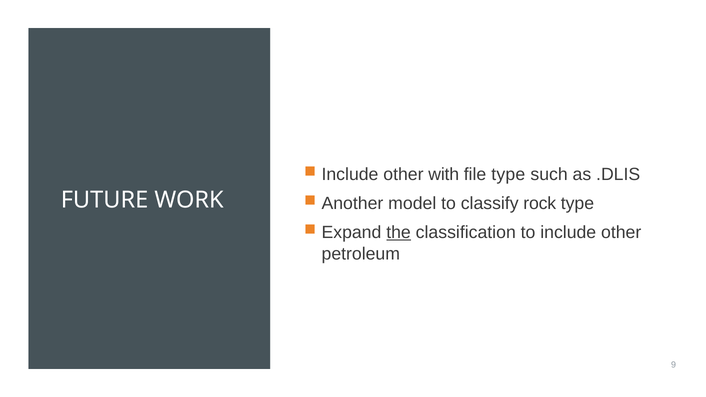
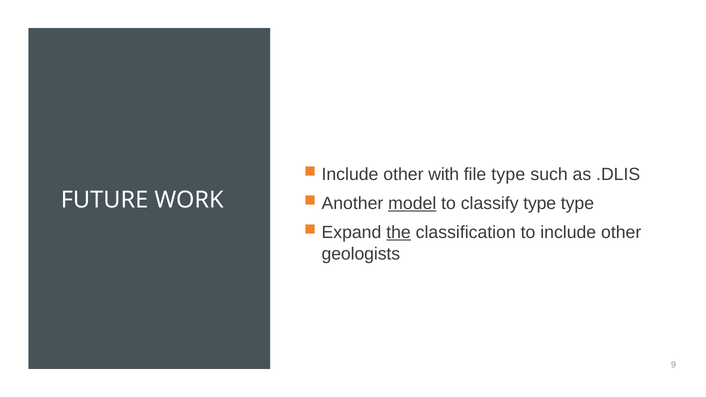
model underline: none -> present
classify rock: rock -> type
petroleum: petroleum -> geologists
